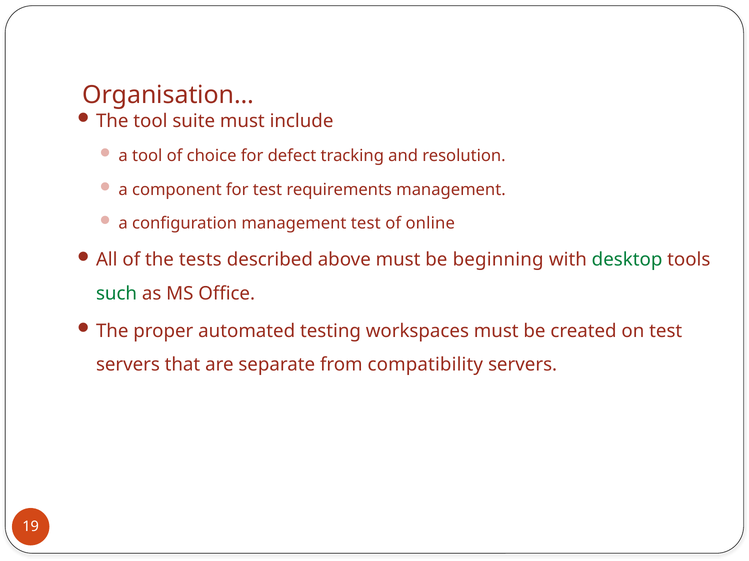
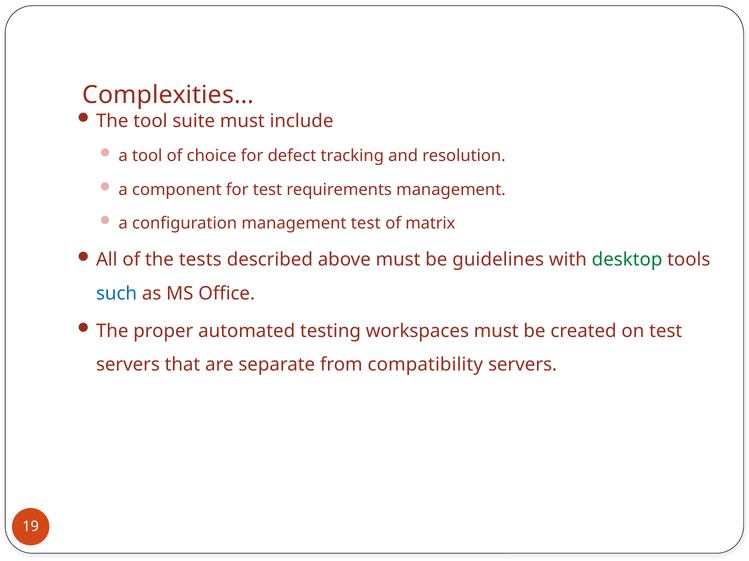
Organisation…: Organisation… -> Complexities…
online: online -> matrix
beginning: beginning -> guidelines
such colour: green -> blue
